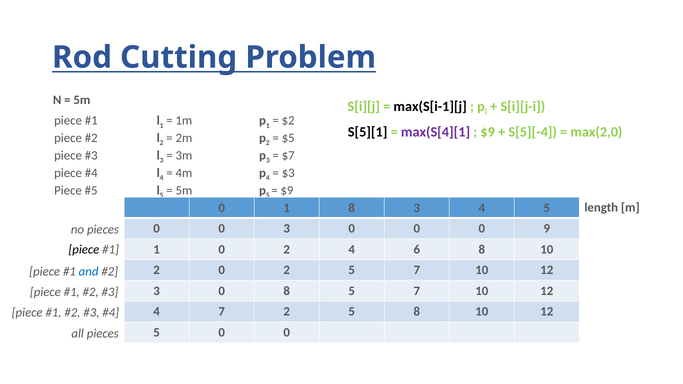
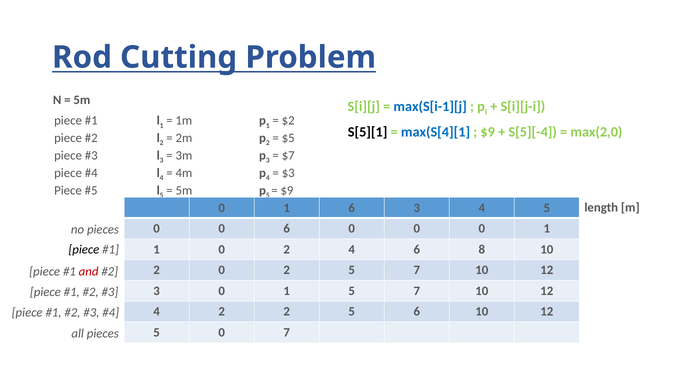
max(S[i-1][j colour: black -> blue
max(S[4][1 colour: purple -> blue
1 8: 8 -> 6
0 3: 3 -> 6
0 0 9: 9 -> 1
and colour: blue -> red
3 0 8: 8 -> 1
4 7: 7 -> 2
5 8: 8 -> 6
0 at (287, 333): 0 -> 7
